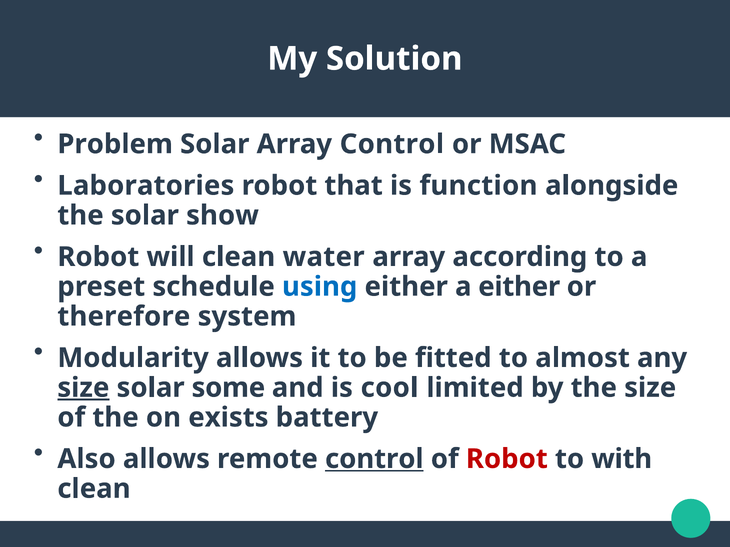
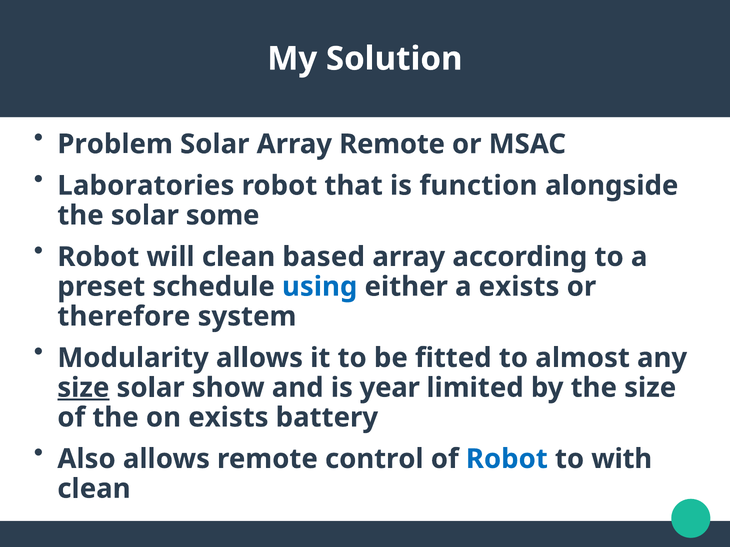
Array Control: Control -> Remote
show: show -> some
water: water -> based
a either: either -> exists
some: some -> show
cool: cool -> year
control at (374, 459) underline: present -> none
Robot at (507, 459) colour: red -> blue
